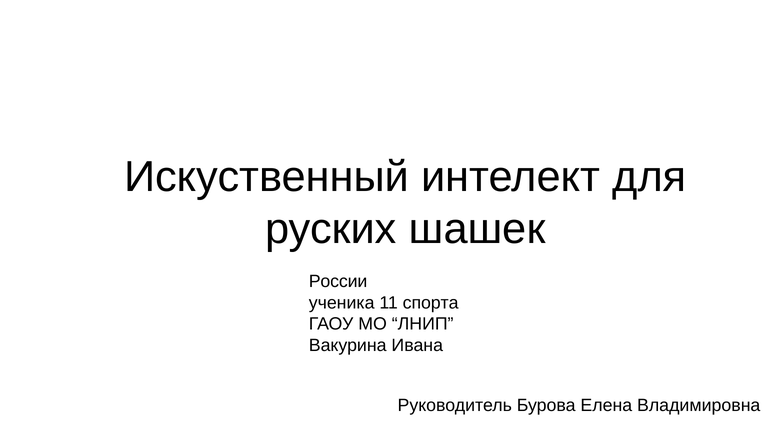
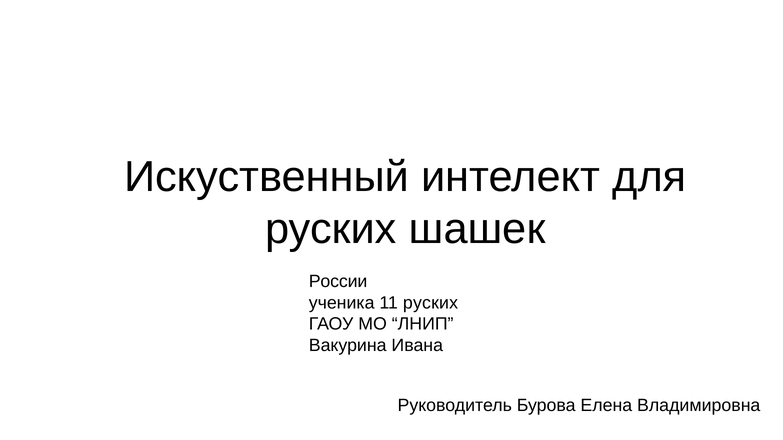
11 спорта: спорта -> руских
